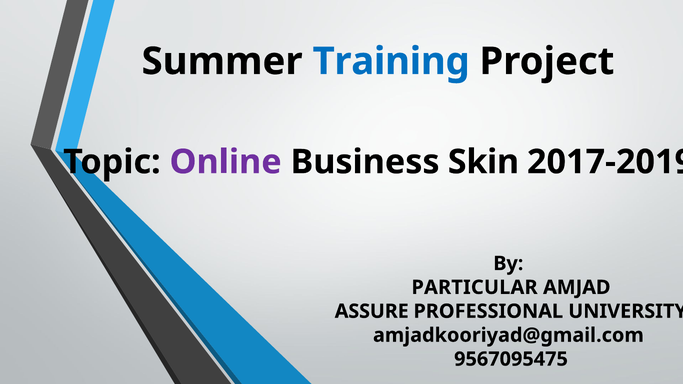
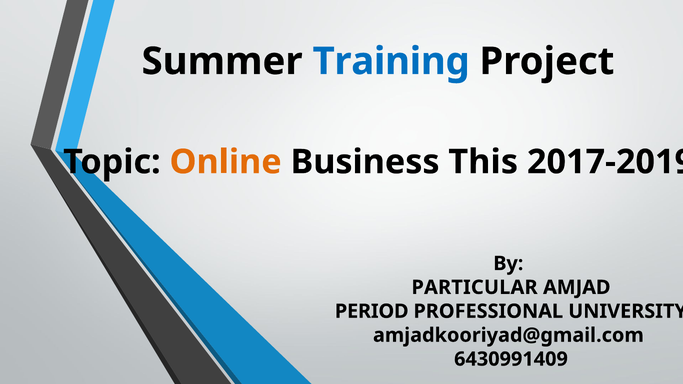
Online colour: purple -> orange
Skin: Skin -> This
ASSURE: ASSURE -> PERIOD
9567095475: 9567095475 -> 6430991409
